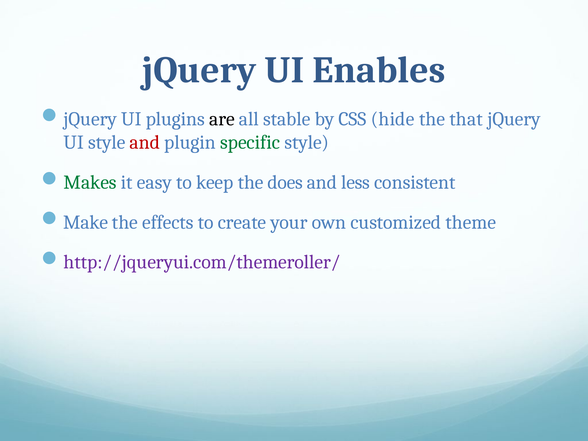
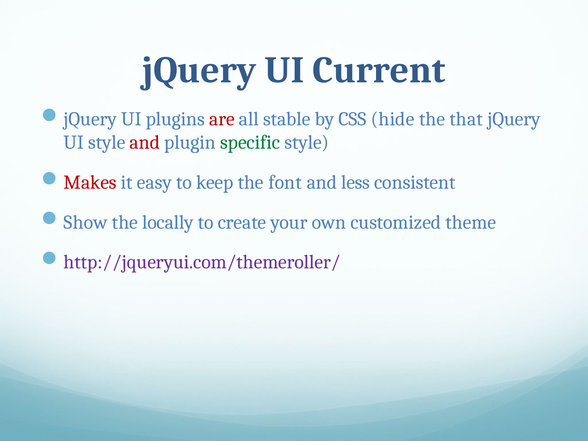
Enables: Enables -> Current
are colour: black -> red
Makes colour: green -> red
does: does -> font
Make: Make -> Show
effects: effects -> locally
